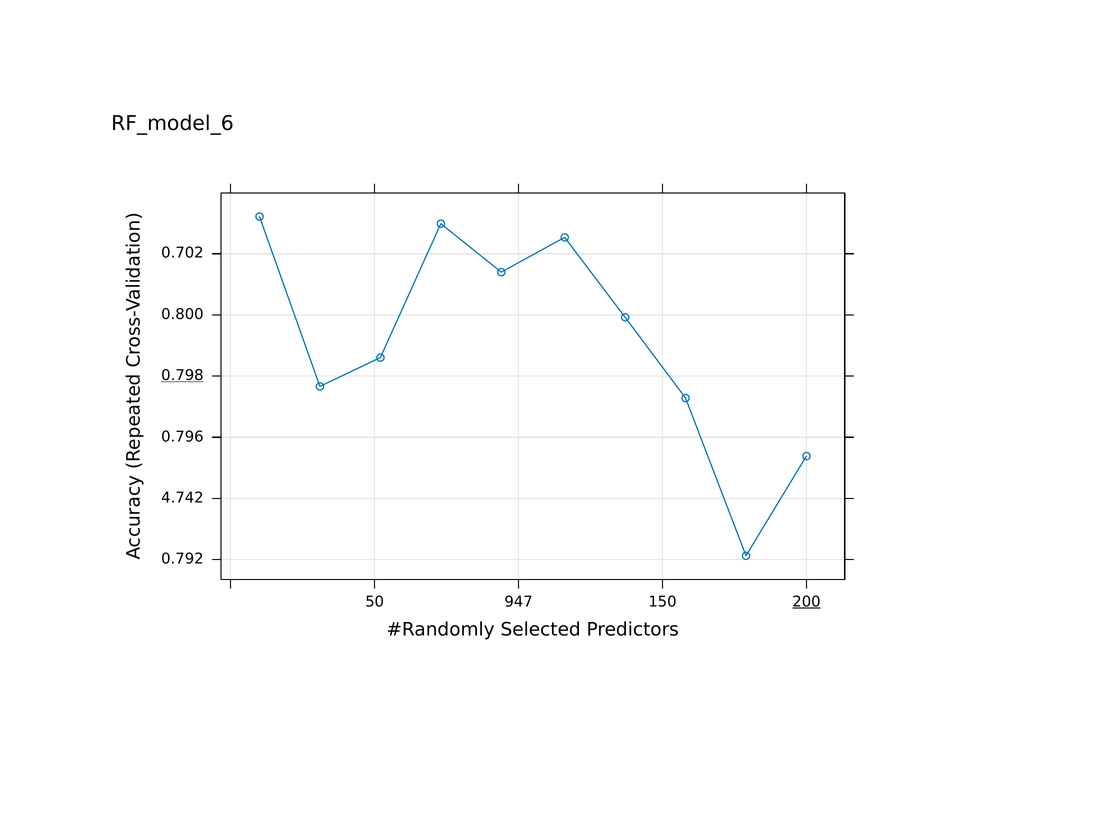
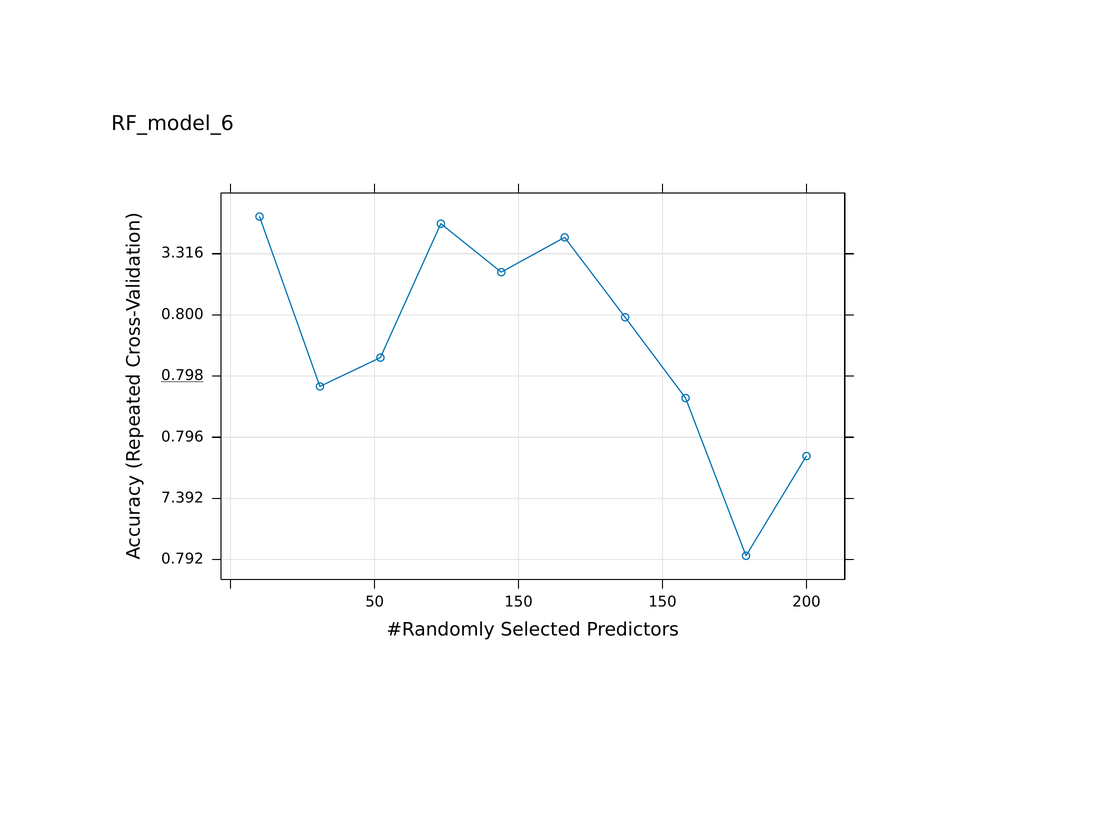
0.702: 0.702 -> 3.316
4.742: 4.742 -> 7.392
50 947: 947 -> 150
200 underline: present -> none
